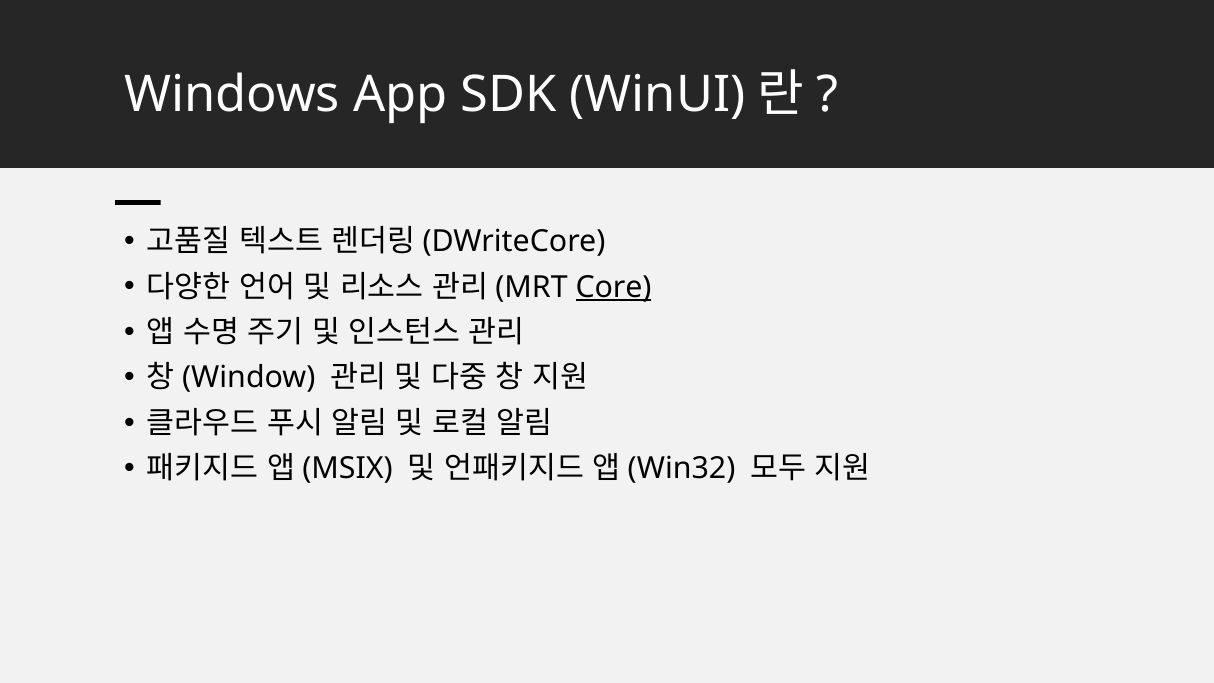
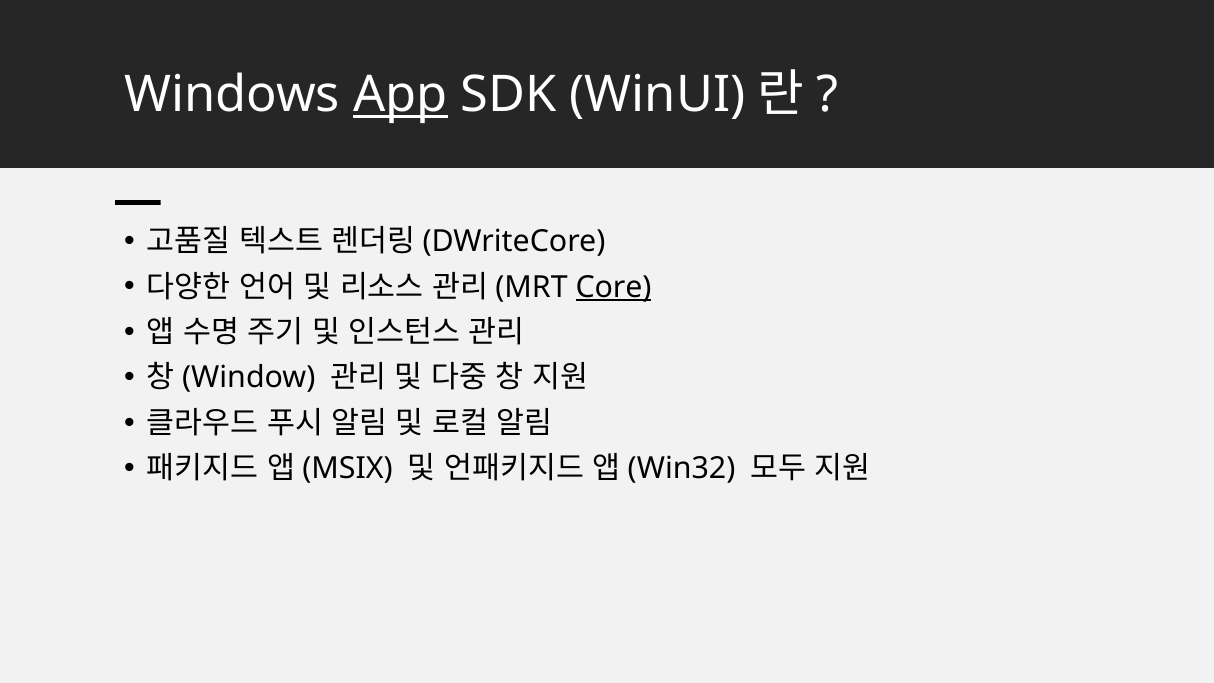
App underline: none -> present
